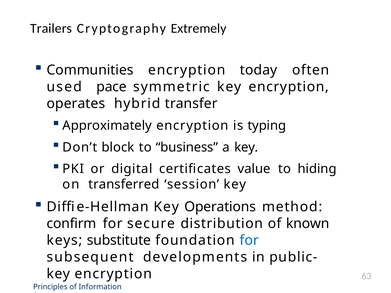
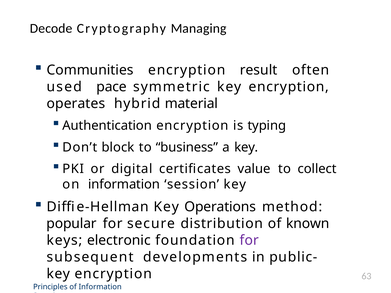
Trailers: Trailers -> Decode
Extremely: Extremely -> Managing
today: today -> result
transfer: transfer -> material
Approximately: Approximately -> Authentication
hiding: hiding -> collect
on transferred: transferred -> information
confirm: confirm -> popular
substitute: substitute -> electronic
for at (249, 240) colour: blue -> purple
